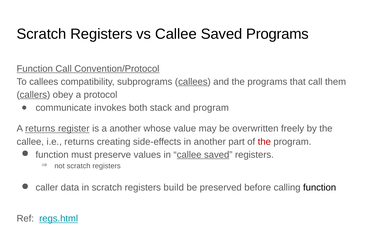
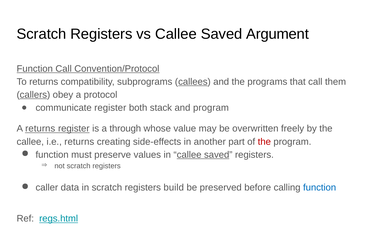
Saved Programs: Programs -> Argument
To callees: callees -> returns
communicate invokes: invokes -> register
a another: another -> through
function at (320, 188) colour: black -> blue
